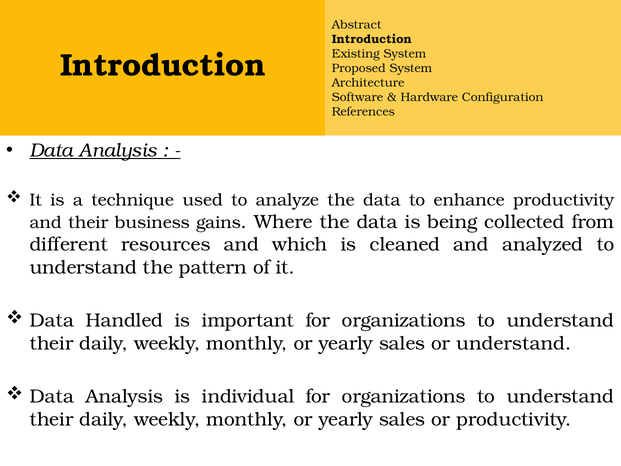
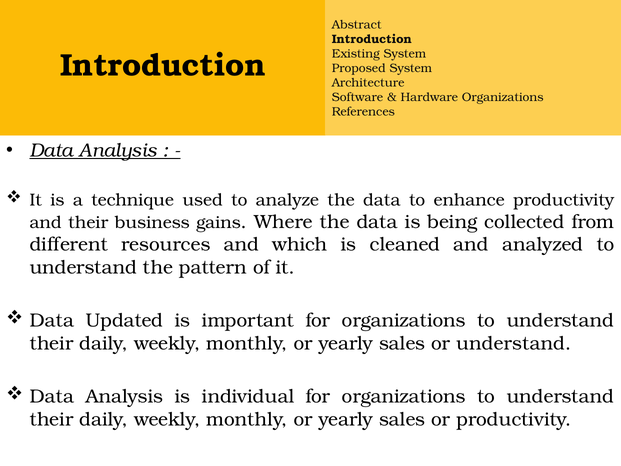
Hardware Configuration: Configuration -> Organizations
Handled: Handled -> Updated
